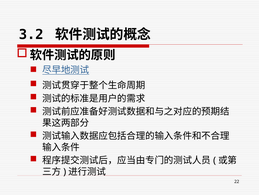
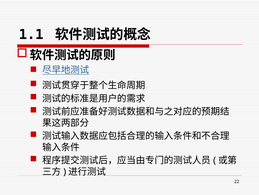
3.2: 3.2 -> 1.1
